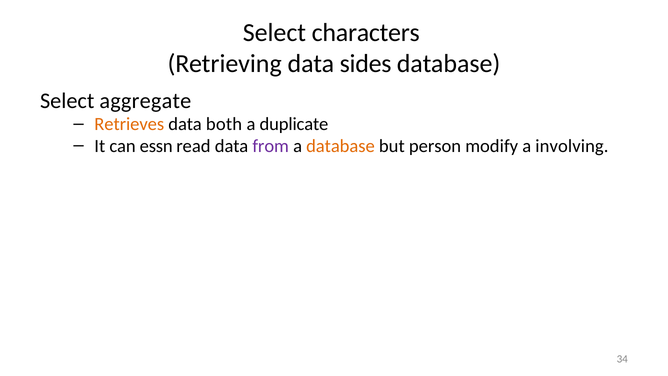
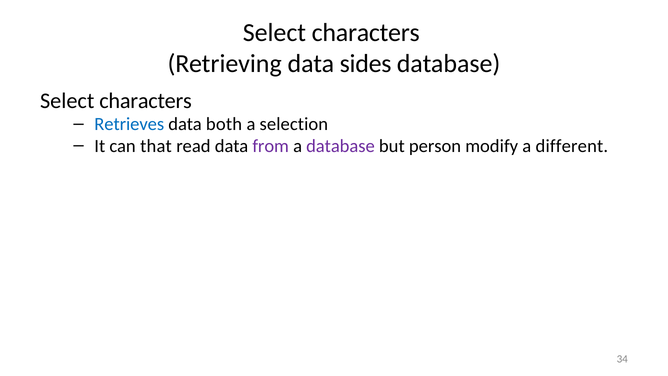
aggregate at (145, 101): aggregate -> characters
Retrieves colour: orange -> blue
duplicate: duplicate -> selection
essn: essn -> that
database at (340, 146) colour: orange -> purple
involving: involving -> different
